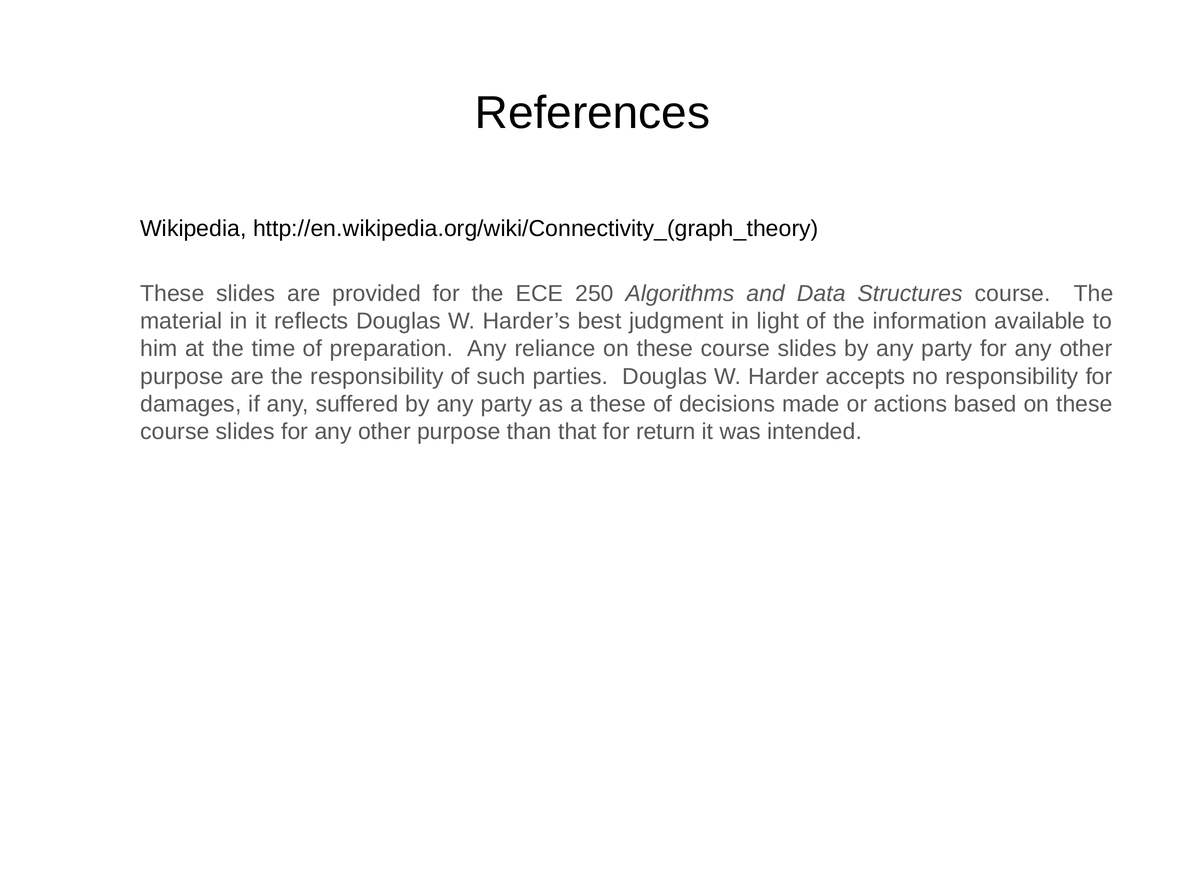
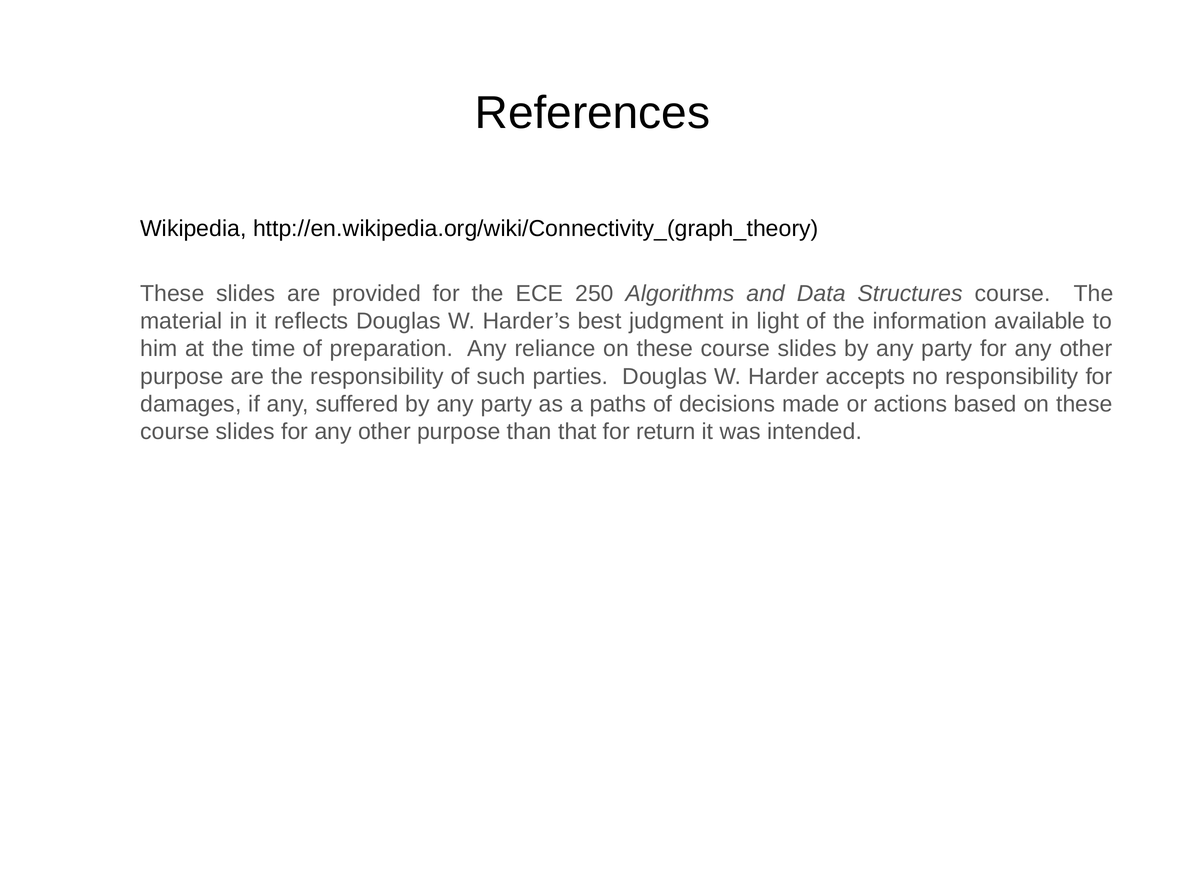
a these: these -> paths
